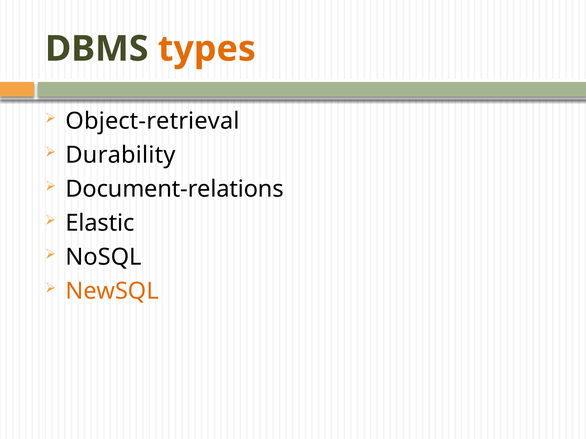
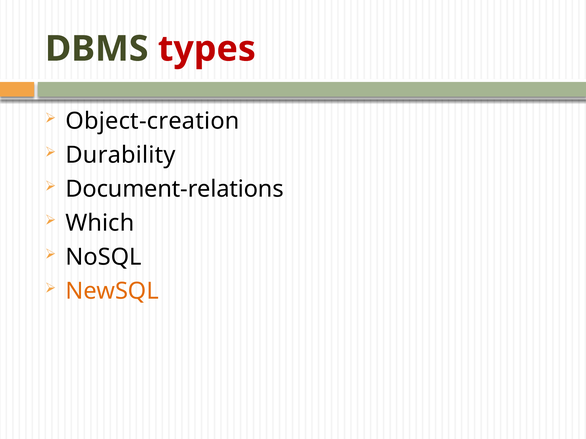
types colour: orange -> red
Object-retrieval: Object-retrieval -> Object-creation
Elastic: Elastic -> Which
